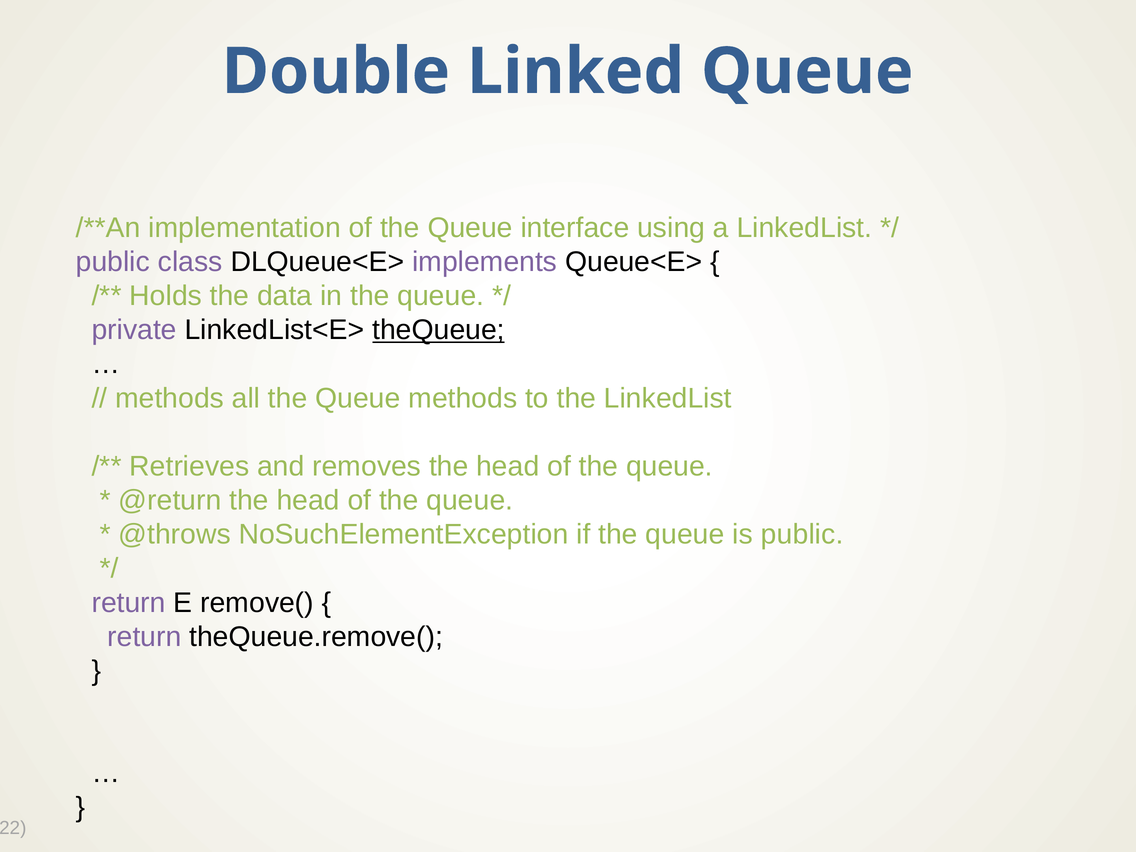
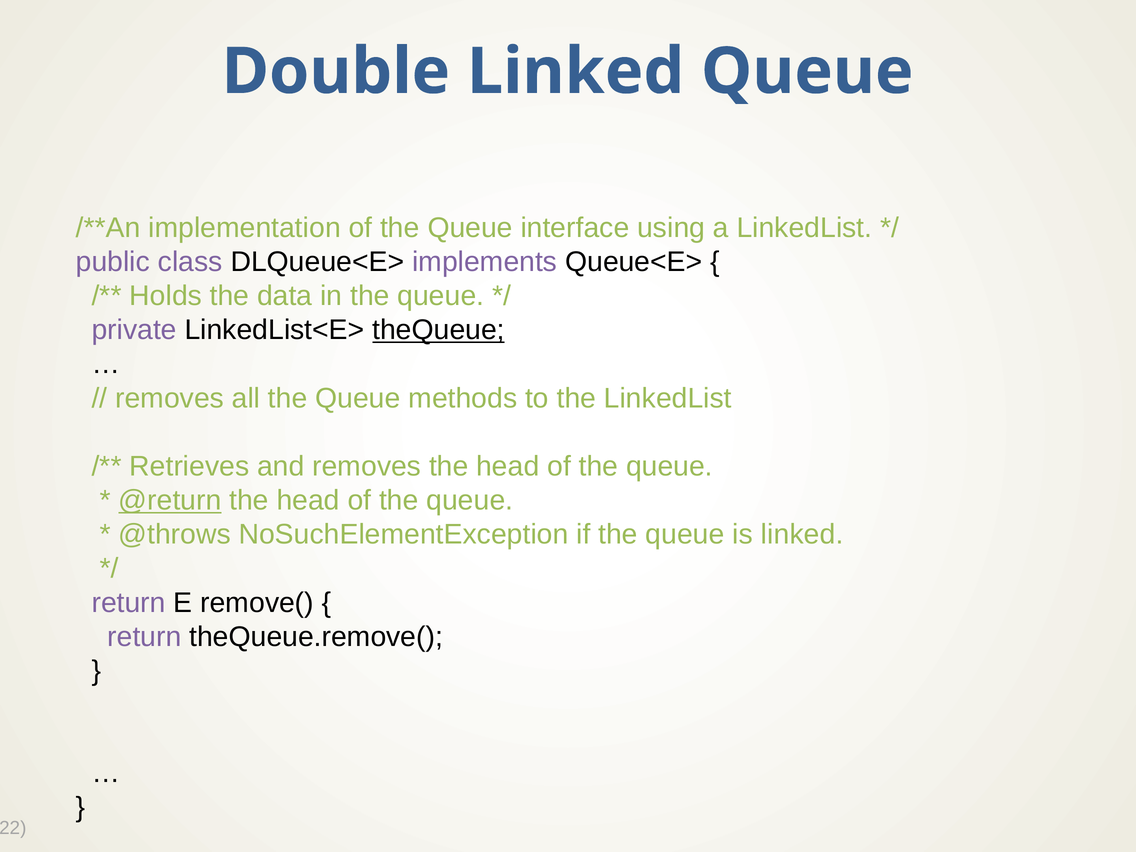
methods at (170, 398): methods -> removes
@return underline: none -> present
is public: public -> linked
